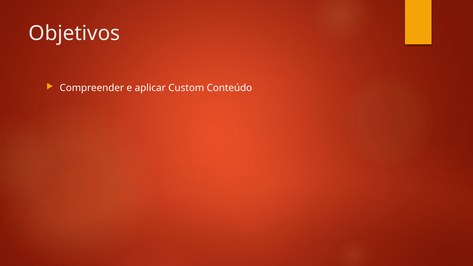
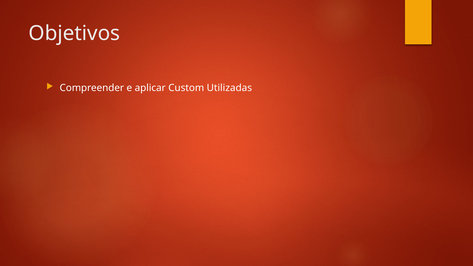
Conteúdo: Conteúdo -> Utilizadas
